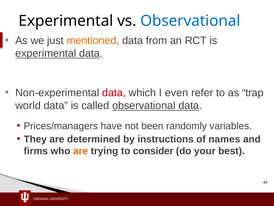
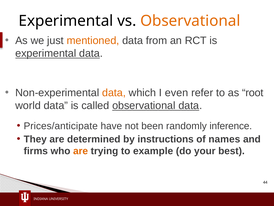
Observational at (190, 21) colour: blue -> orange
data at (114, 93) colour: red -> orange
trap: trap -> root
Prices/managers: Prices/managers -> Prices/anticipate
variables: variables -> inference
consider: consider -> example
